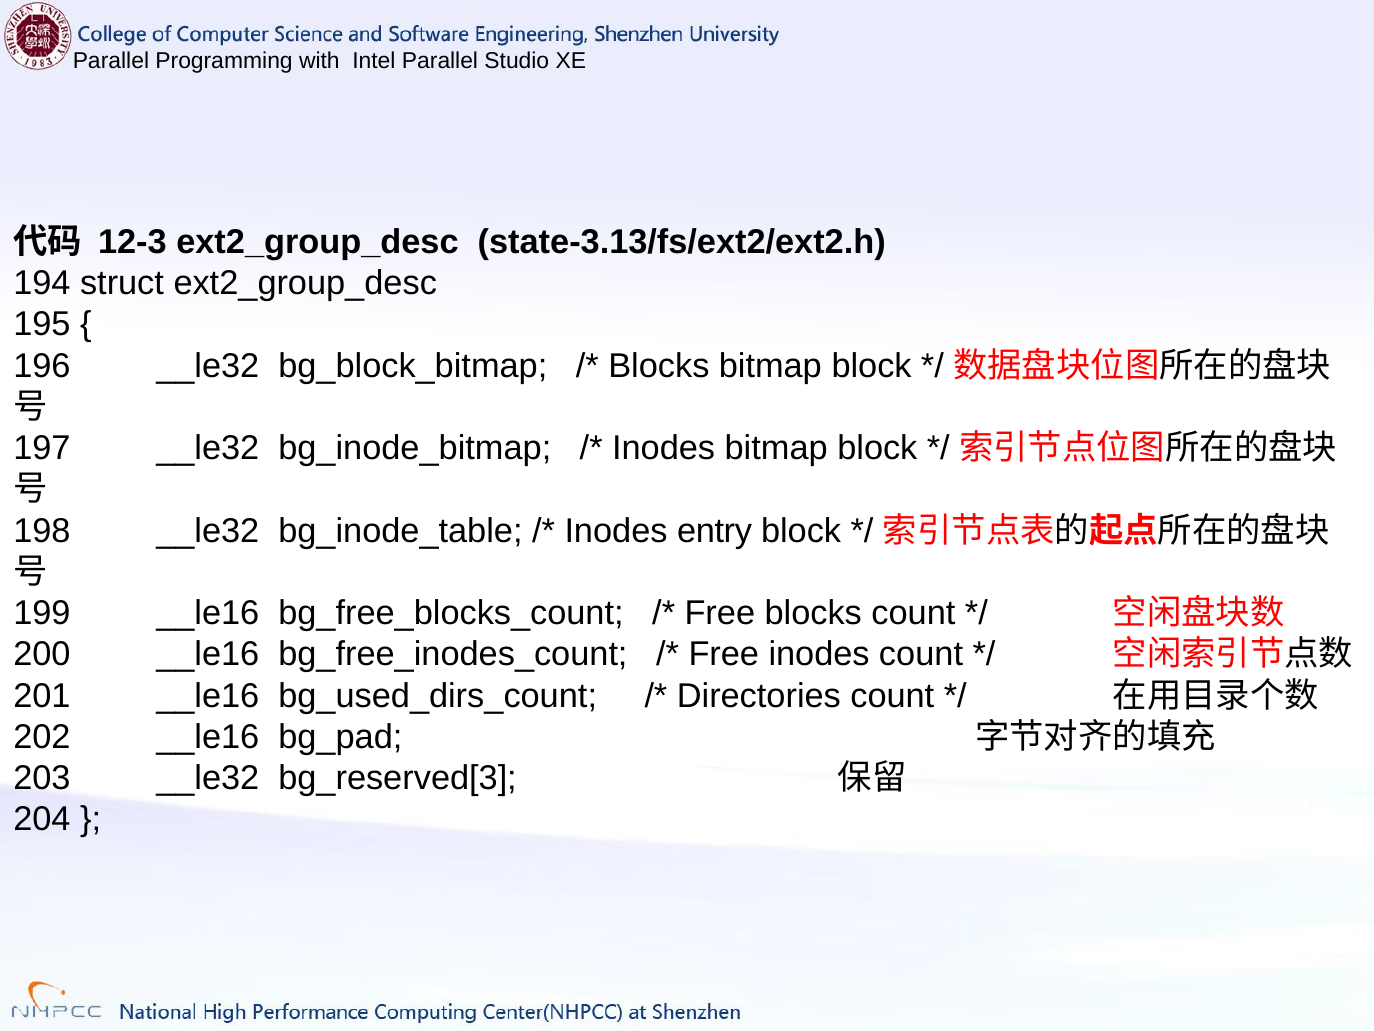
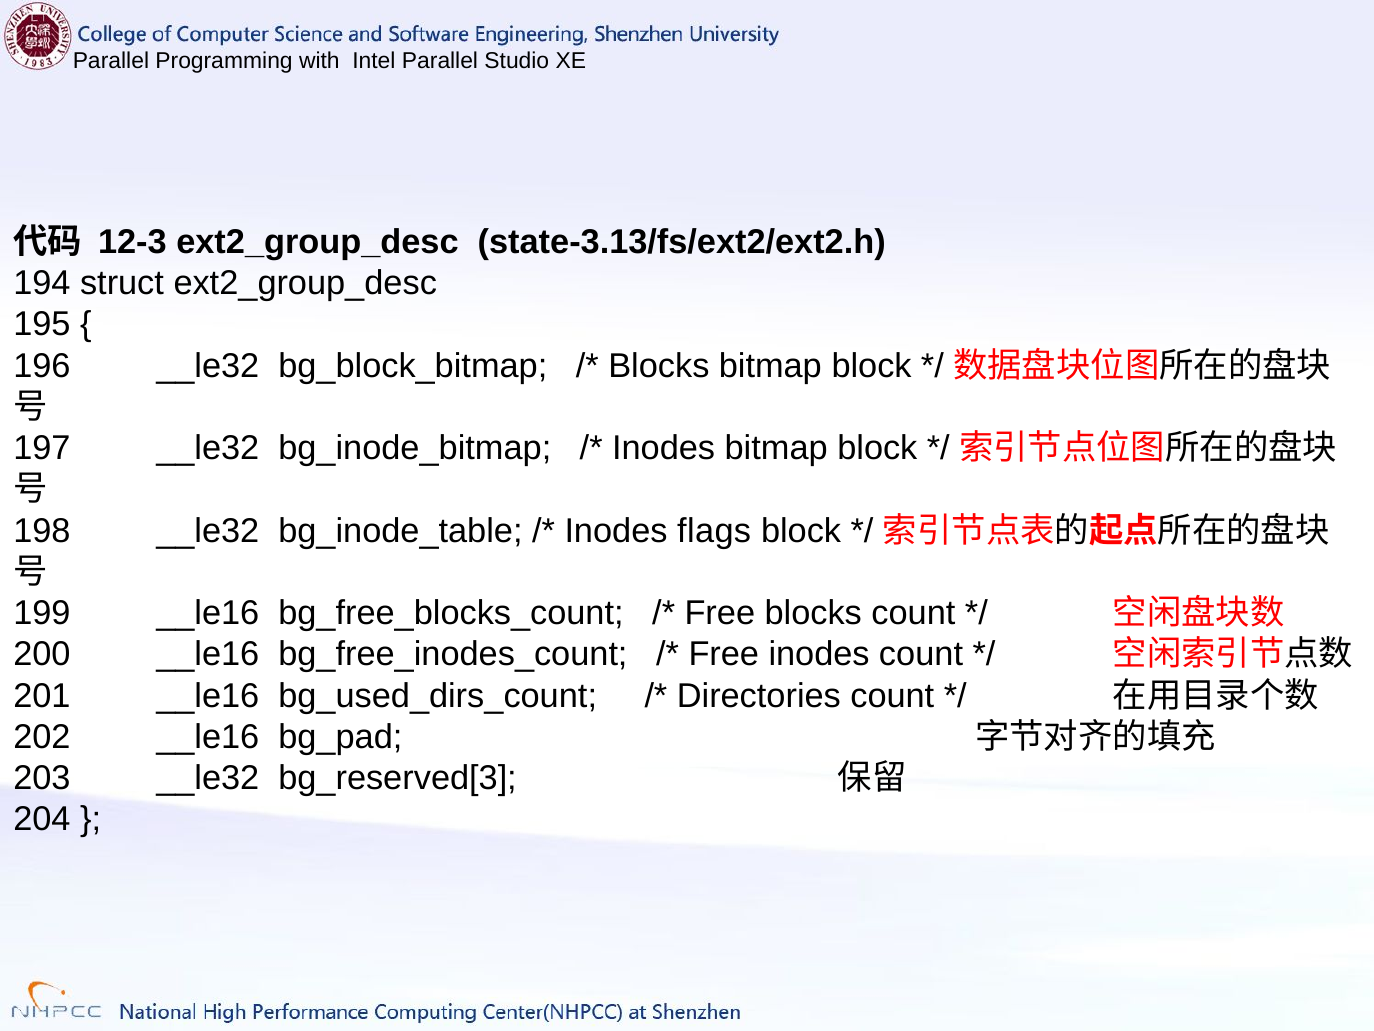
entry: entry -> flags
